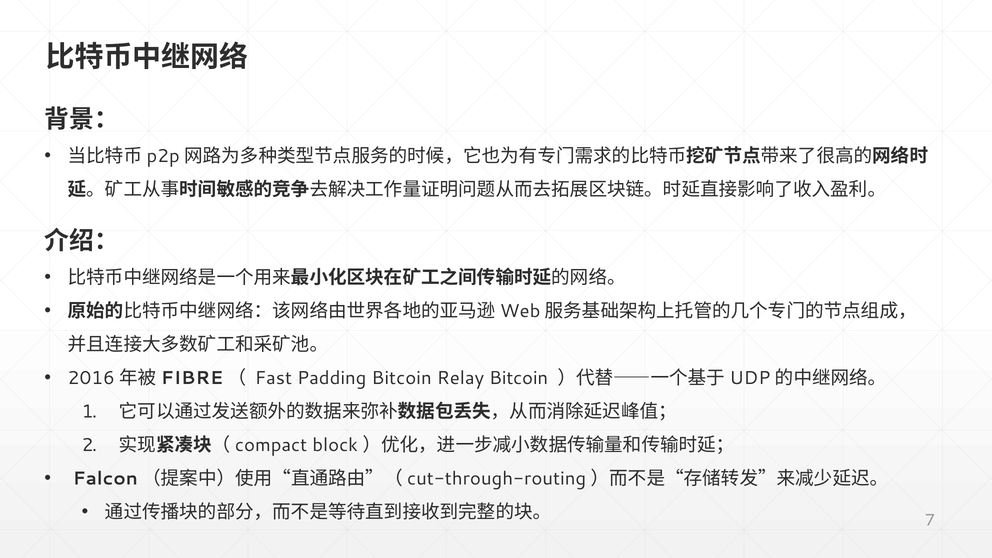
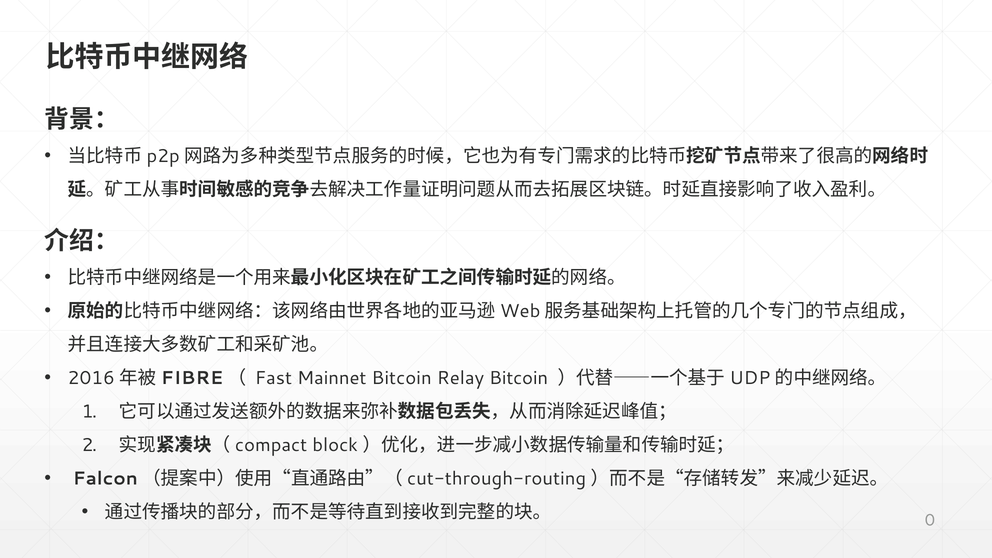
Padding: Padding -> Mainnet
7: 7 -> 0
